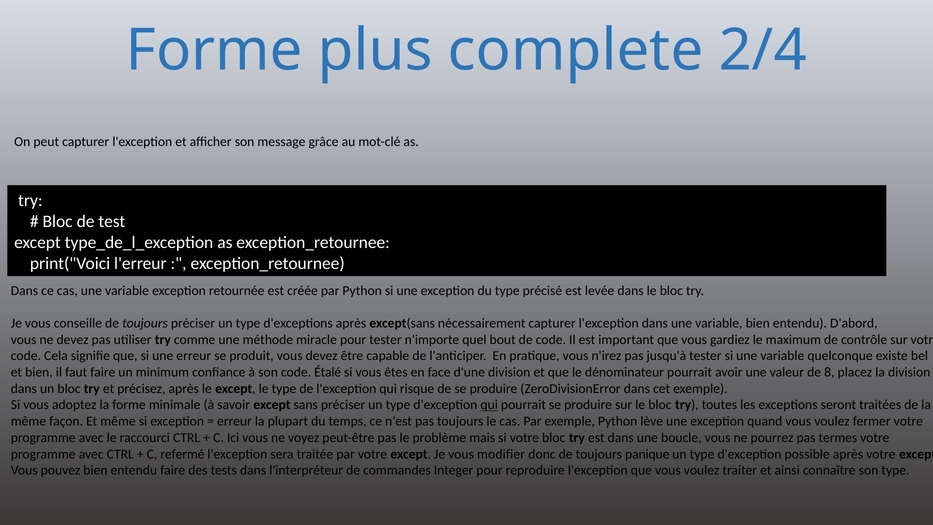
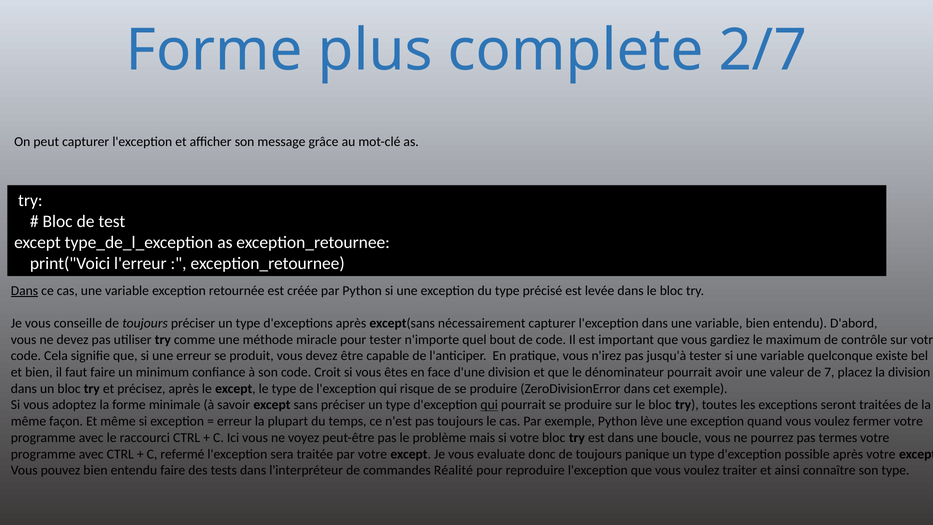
2/4: 2/4 -> 2/7
Dans at (24, 290) underline: none -> present
Étalé: Étalé -> Croit
8: 8 -> 7
modifier: modifier -> evaluate
Integer: Integer -> Réalité
